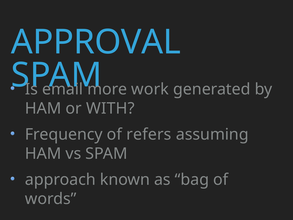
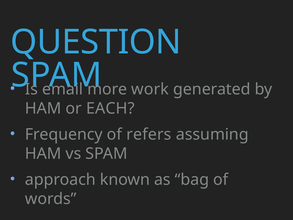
APPROVAL: APPROVAL -> QUESTION
WITH: WITH -> EACH
